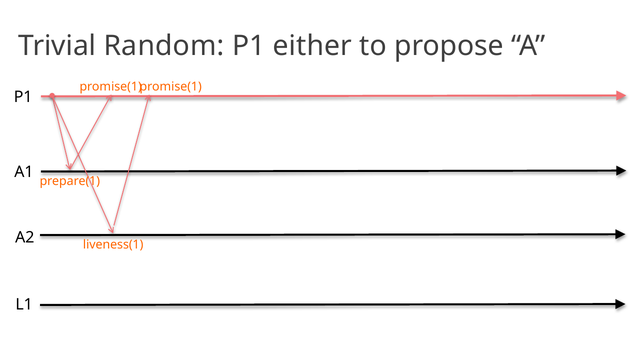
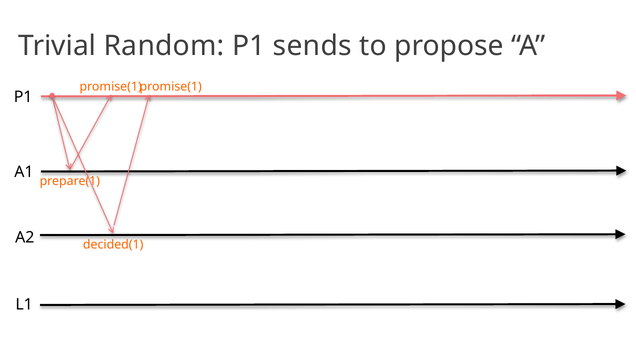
either: either -> sends
liveness(1: liveness(1 -> decided(1
